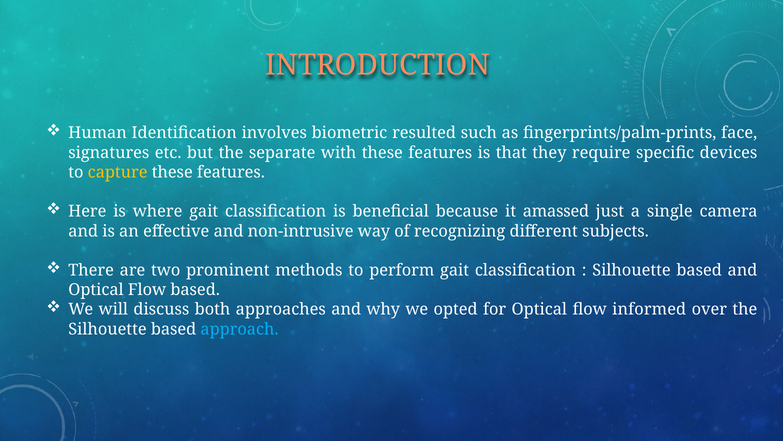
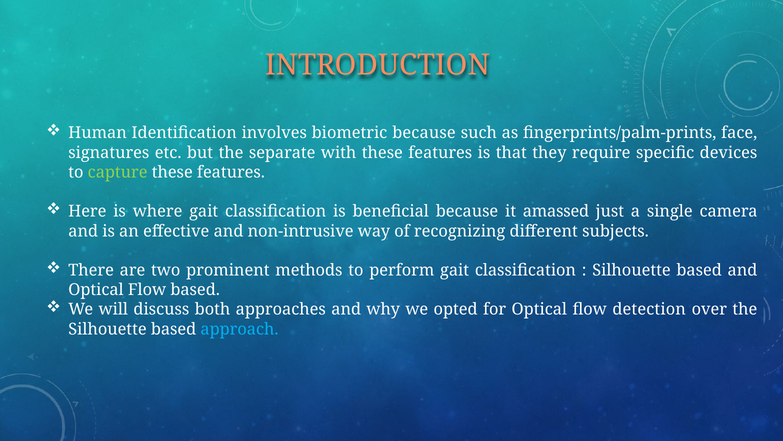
biometric resulted: resulted -> because
capture colour: yellow -> light green
informed: informed -> detection
